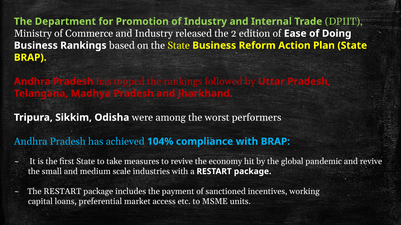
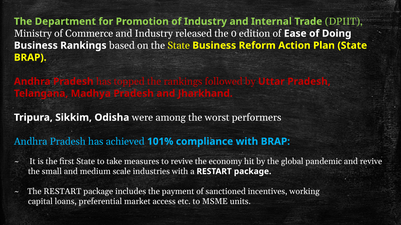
2: 2 -> 0
104%: 104% -> 101%
